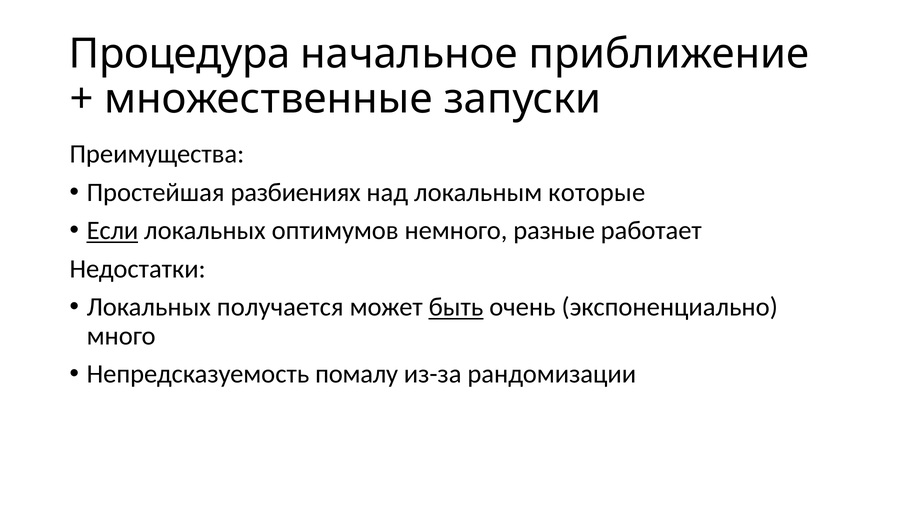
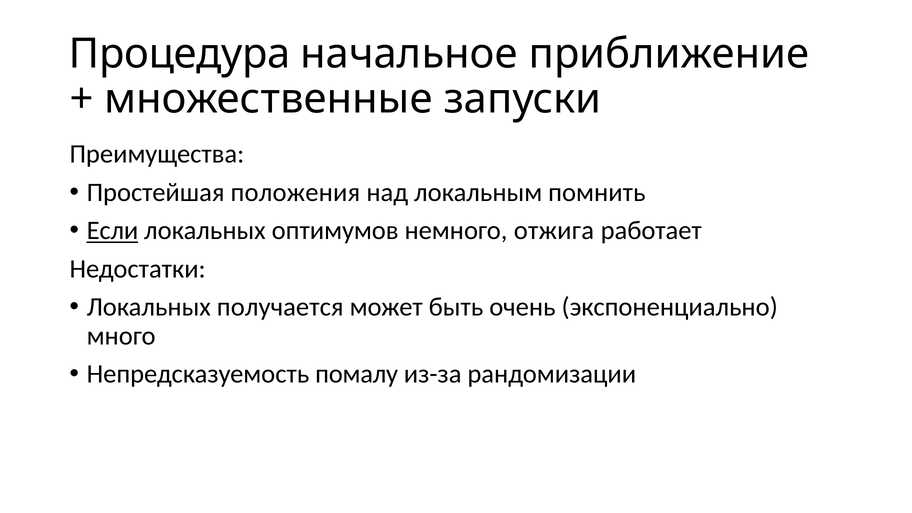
разбиениях: разбиениях -> положения
которые: которые -> помнить
разные: разные -> отжига
быть underline: present -> none
